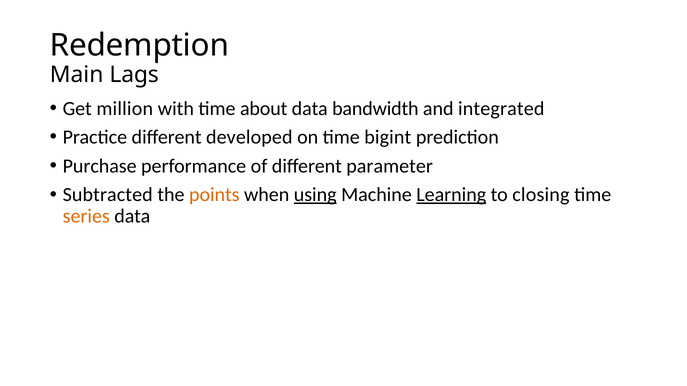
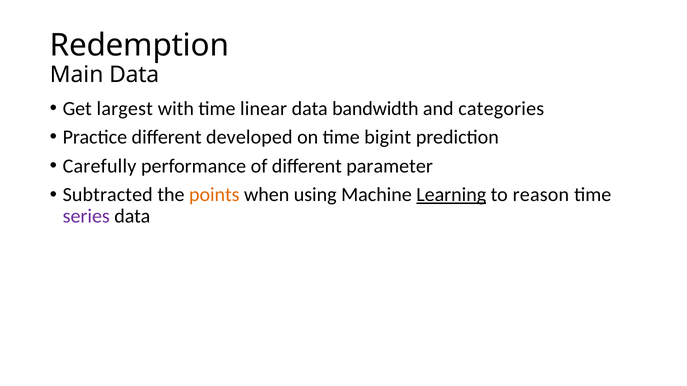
Main Lags: Lags -> Data
million: million -> largest
about: about -> linear
integrated: integrated -> categories
Purchase: Purchase -> Carefully
using underline: present -> none
closing: closing -> reason
series colour: orange -> purple
